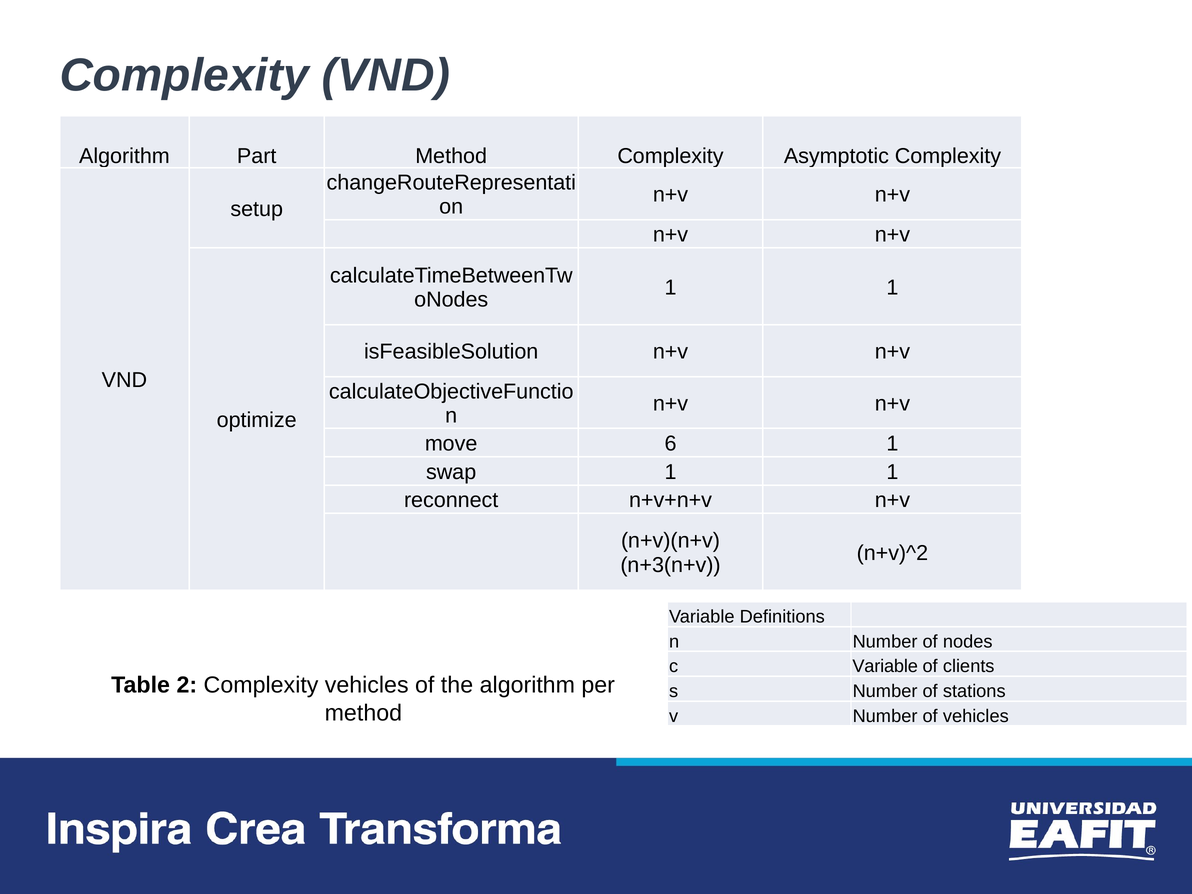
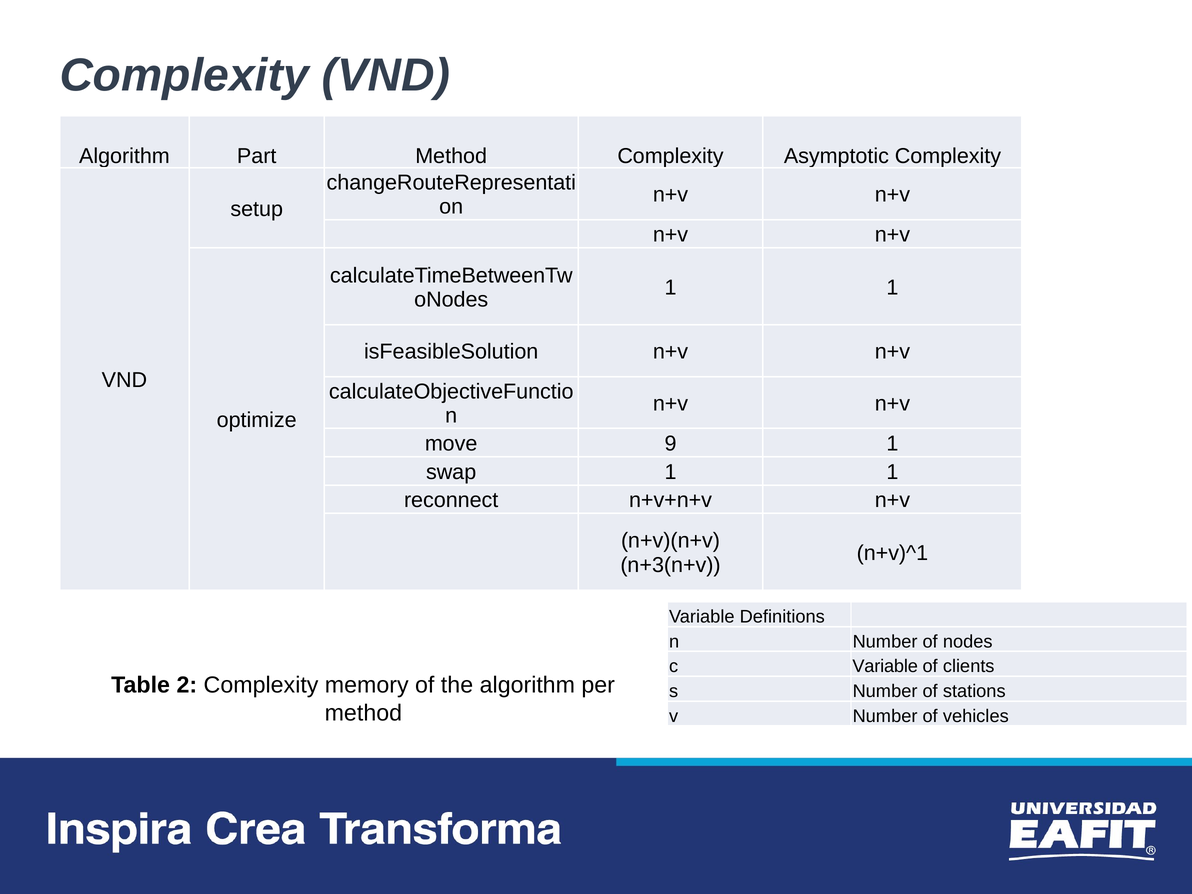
6: 6 -> 9
n+v)^2: n+v)^2 -> n+v)^1
Complexity vehicles: vehicles -> memory
